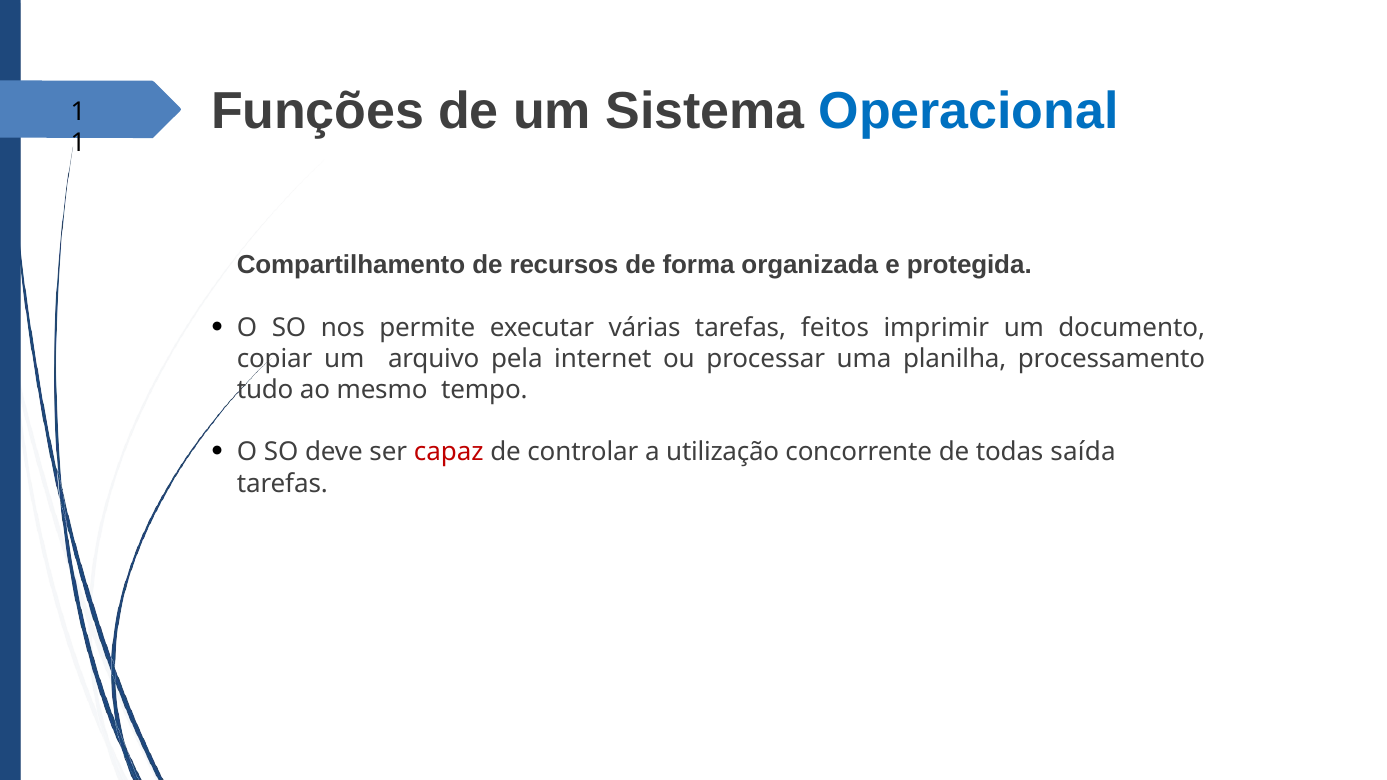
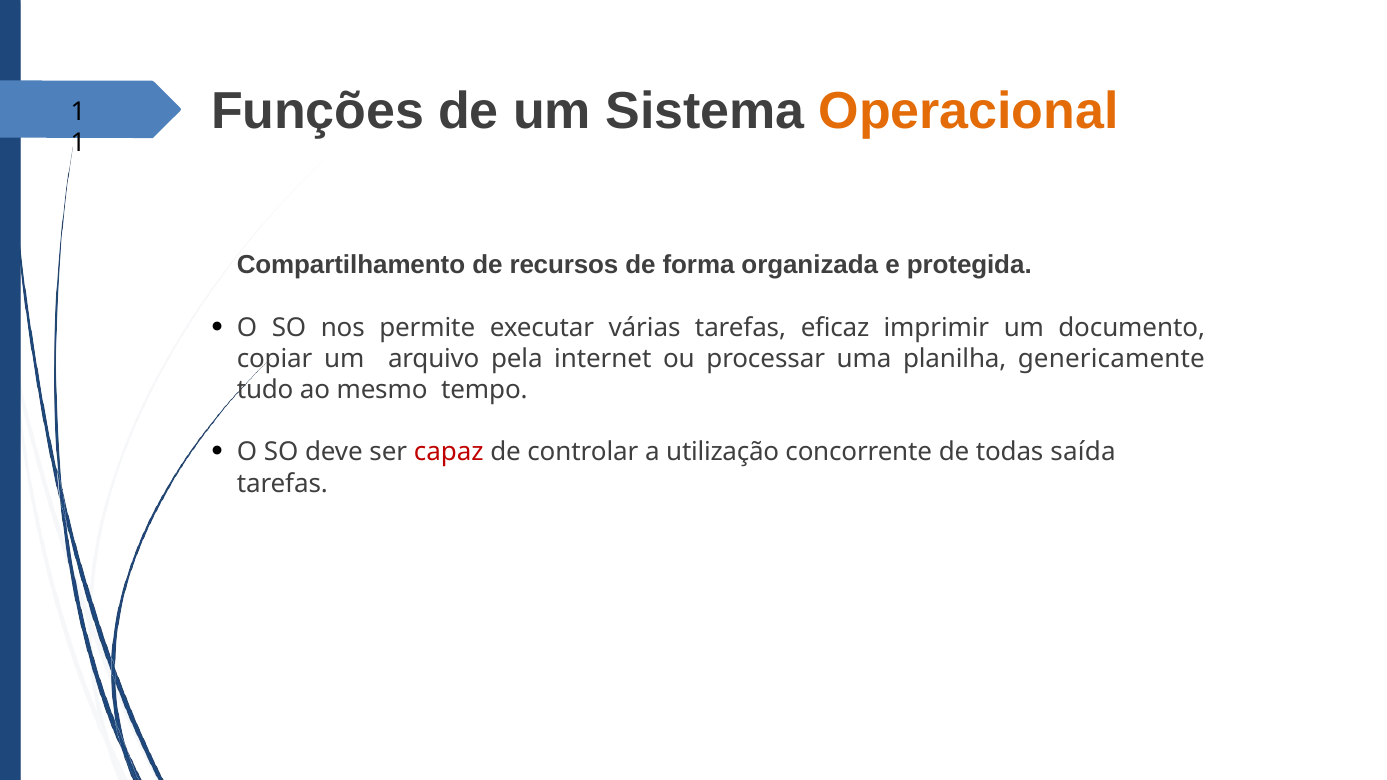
Operacional colour: blue -> orange
feitos: feitos -> eficaz
processamento: processamento -> genericamente
